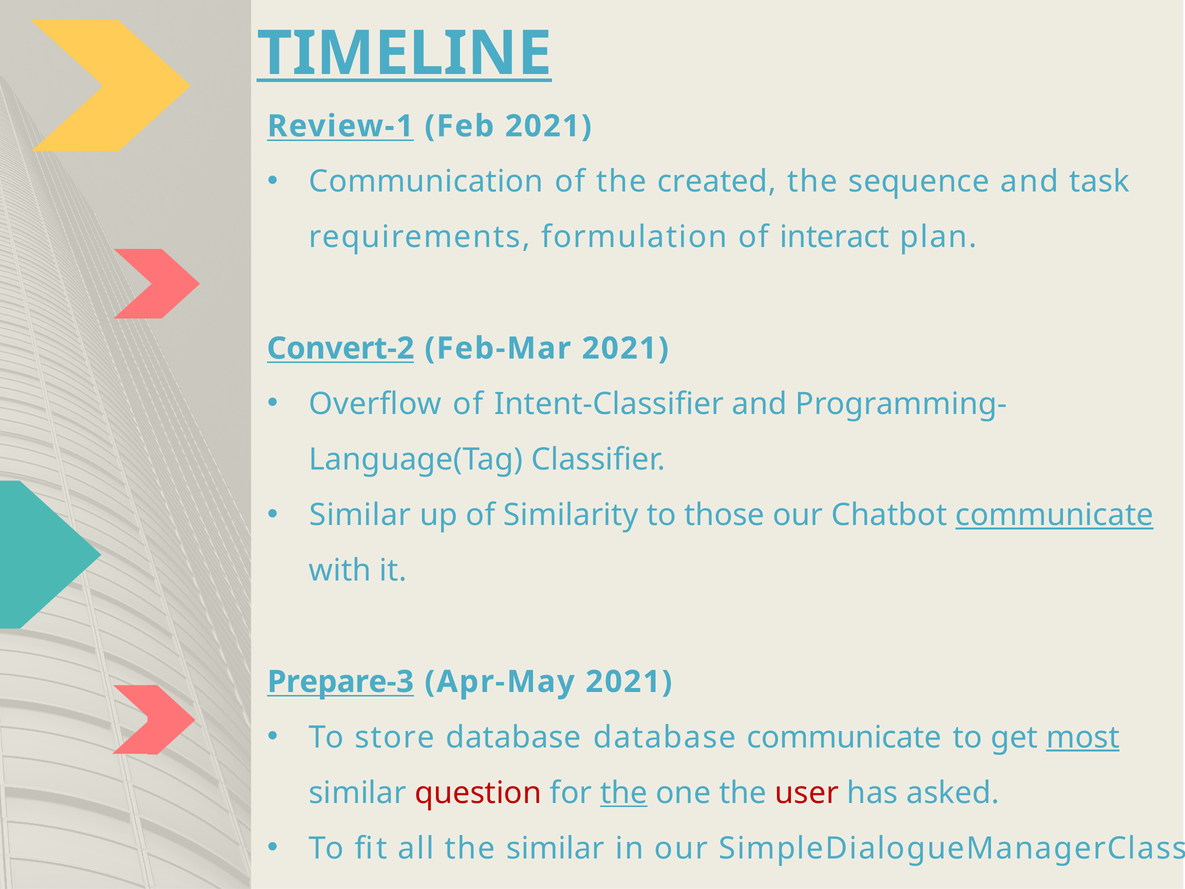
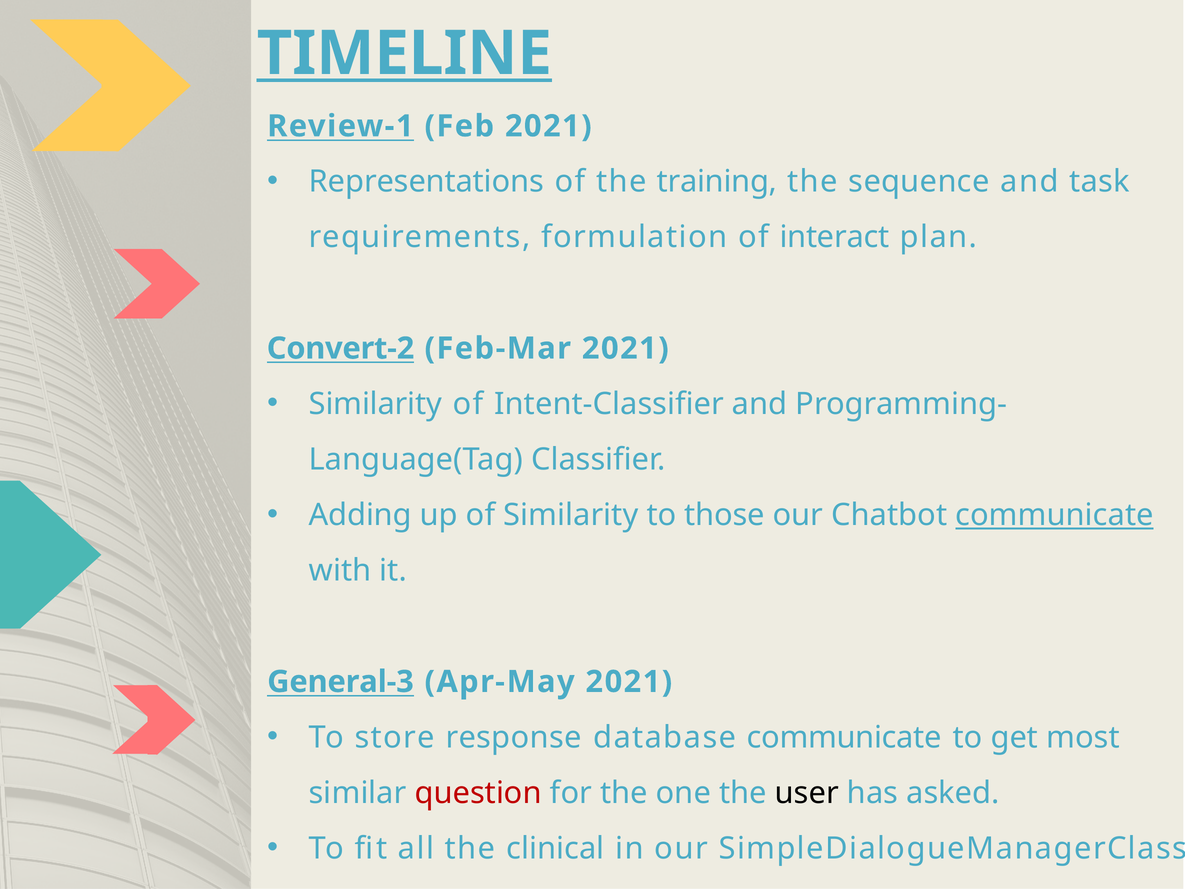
Communication: Communication -> Representations
created: created -> training
Overflow at (375, 404): Overflow -> Similarity
Similar at (360, 515): Similar -> Adding
Prepare-3: Prepare-3 -> General-3
store database: database -> response
most underline: present -> none
the at (624, 793) underline: present -> none
user colour: red -> black
the similar: similar -> clinical
